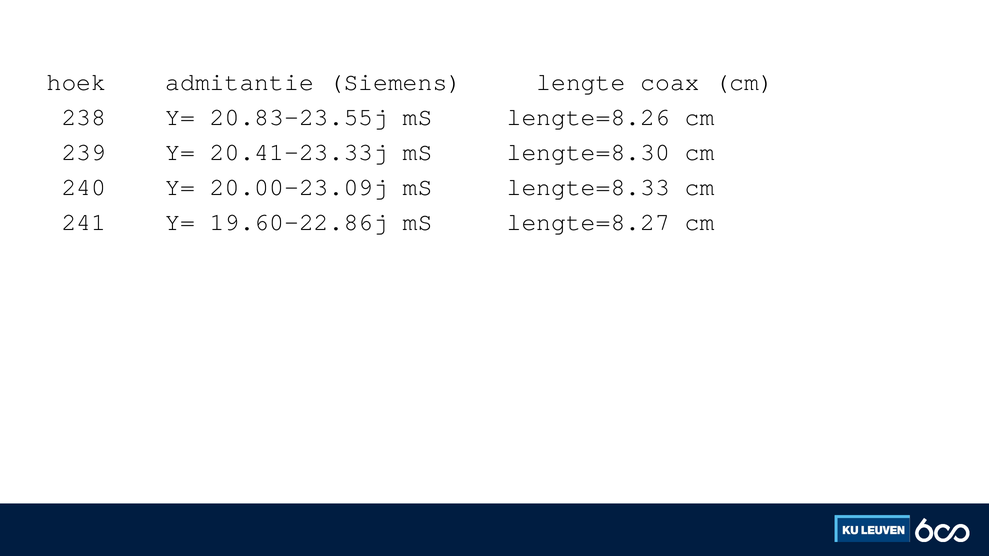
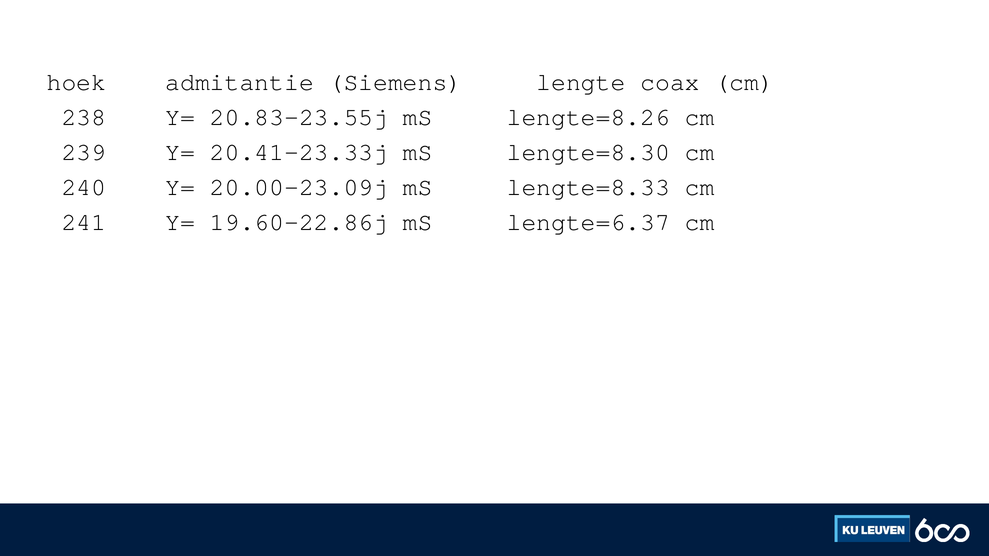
lengte=8.27: lengte=8.27 -> lengte=6.37
